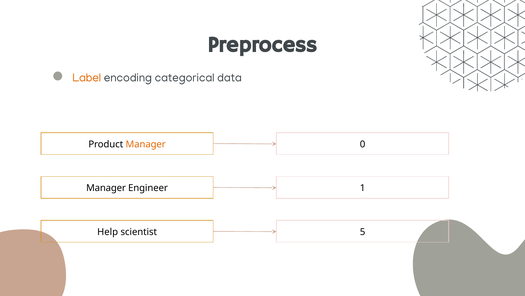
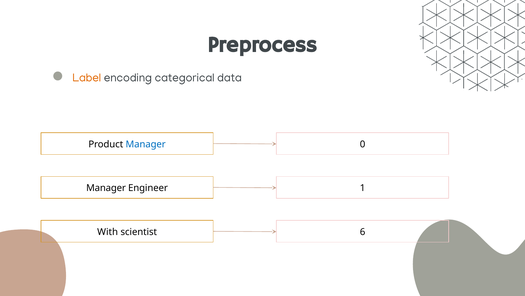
Manager at (146, 144) colour: orange -> blue
Help: Help -> With
5: 5 -> 6
